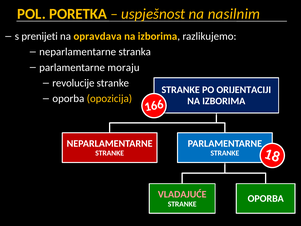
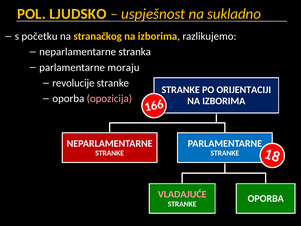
PORETKA: PORETKA -> LJUDSKO
nasilnim: nasilnim -> sukladno
prenijeti: prenijeti -> početku
opravdava: opravdava -> stranačkog
opozicija colour: yellow -> pink
